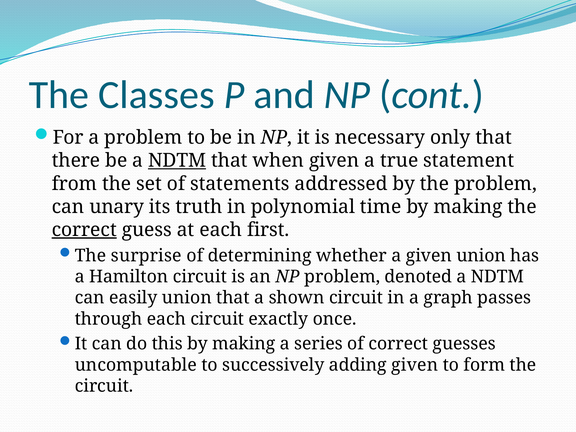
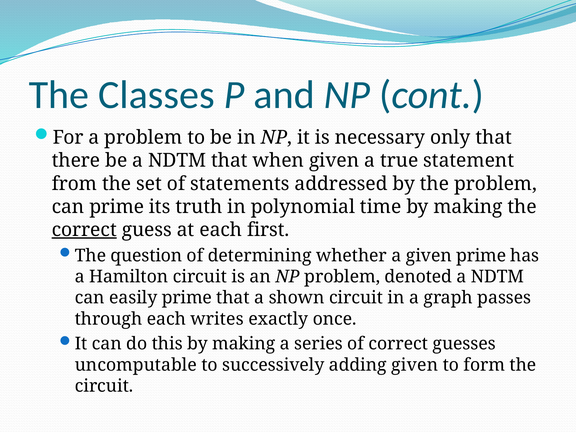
NDTM at (177, 161) underline: present -> none
can unary: unary -> prime
surprise: surprise -> question
given union: union -> prime
easily union: union -> prime
each circuit: circuit -> writes
